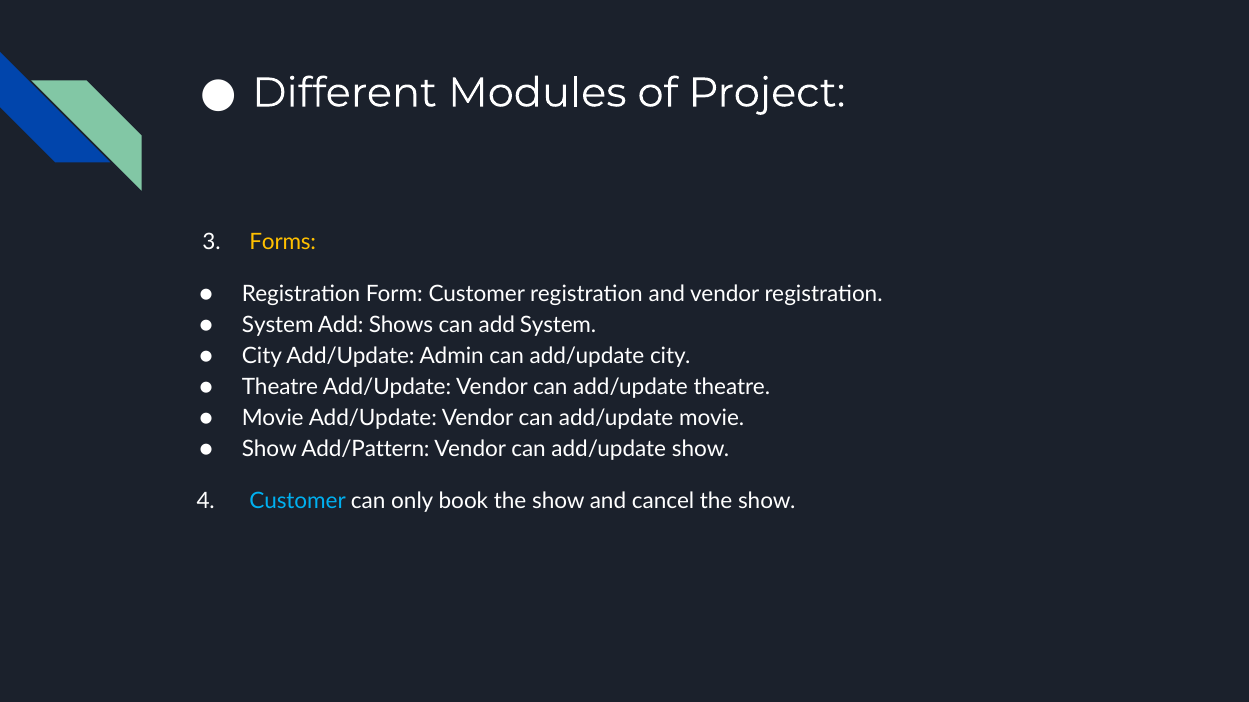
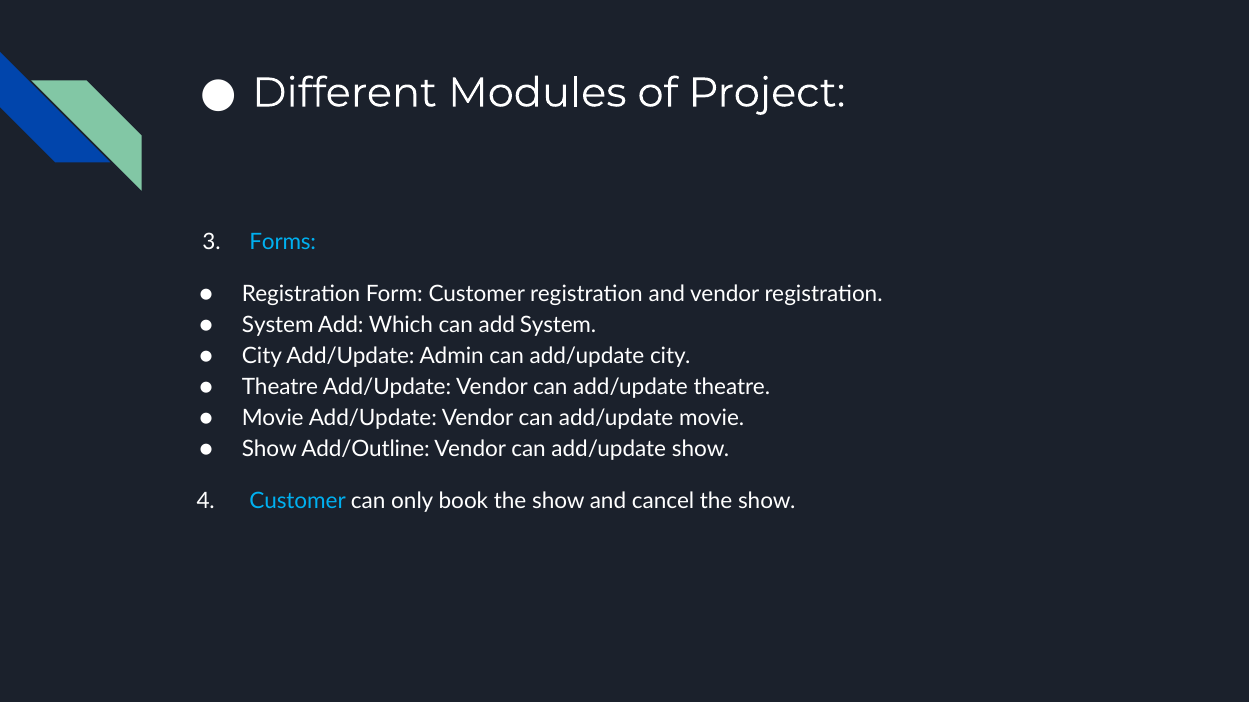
Forms colour: yellow -> light blue
Shows: Shows -> Which
Add/Pattern: Add/Pattern -> Add/Outline
